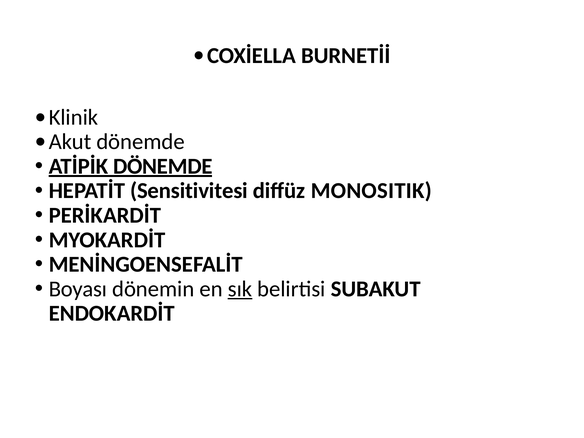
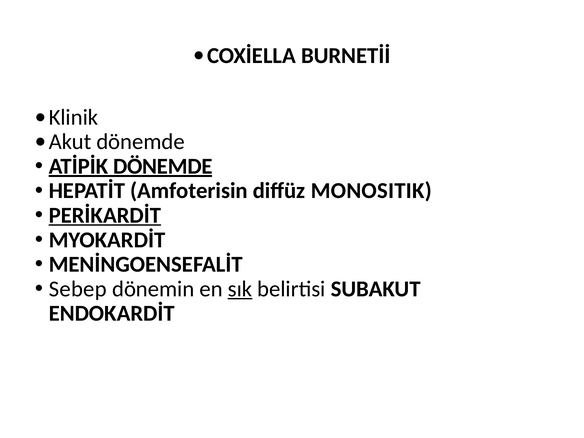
Sensitivitesi: Sensitivitesi -> Amfoterisin
PERİKARDİT underline: none -> present
Boyası: Boyası -> Sebep
